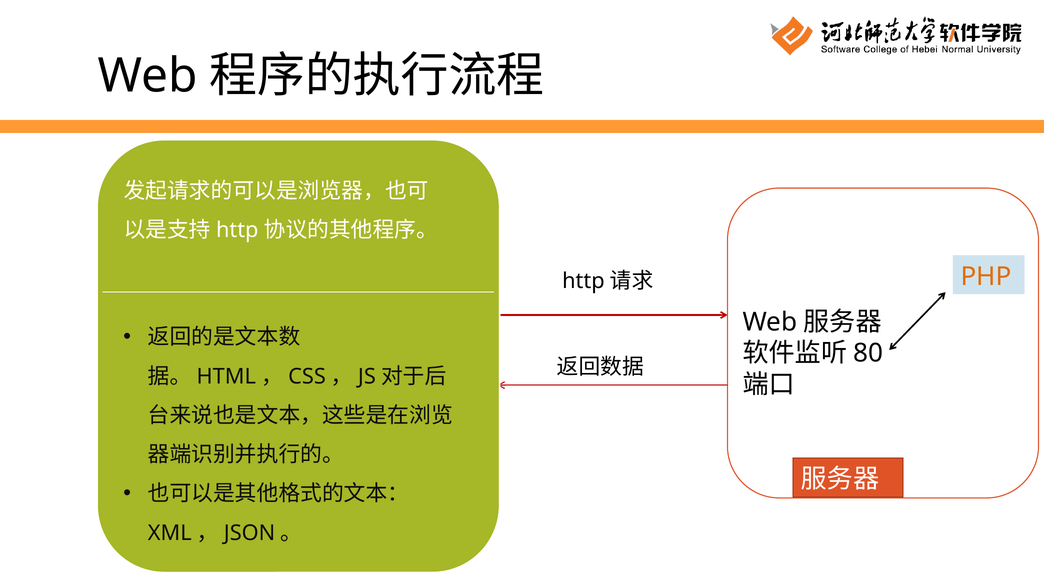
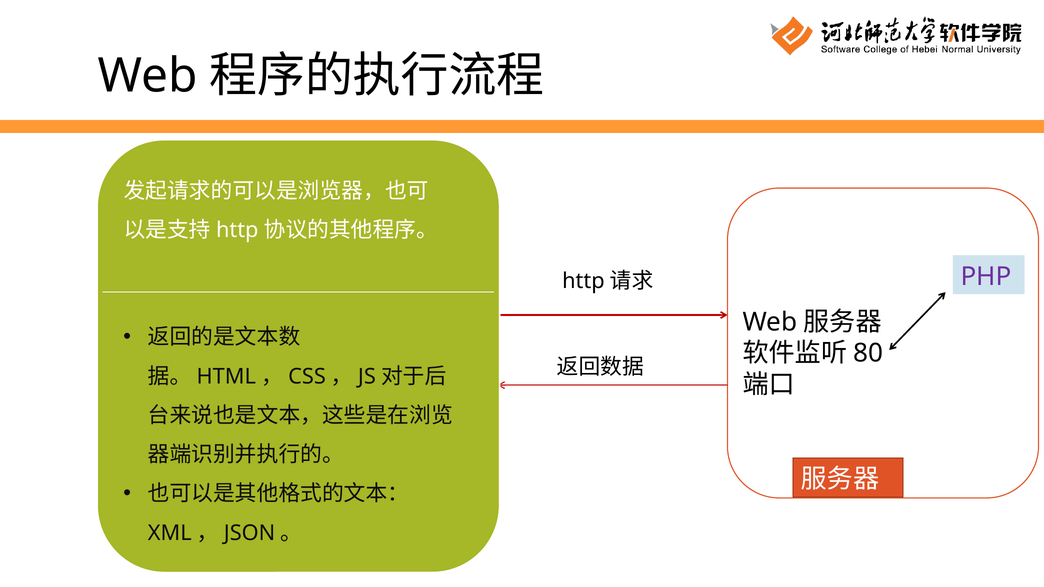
PHP colour: orange -> purple
